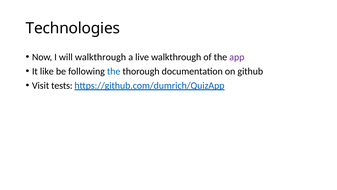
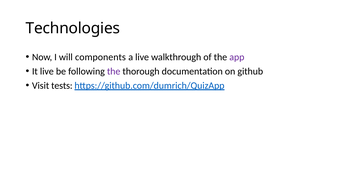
will walkthrough: walkthrough -> components
It like: like -> live
the at (114, 71) colour: blue -> purple
